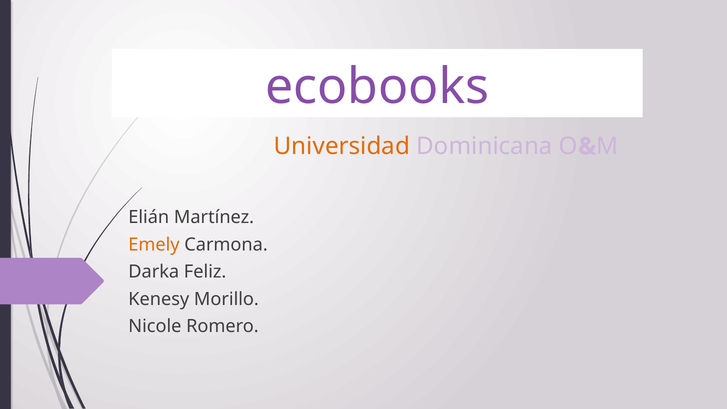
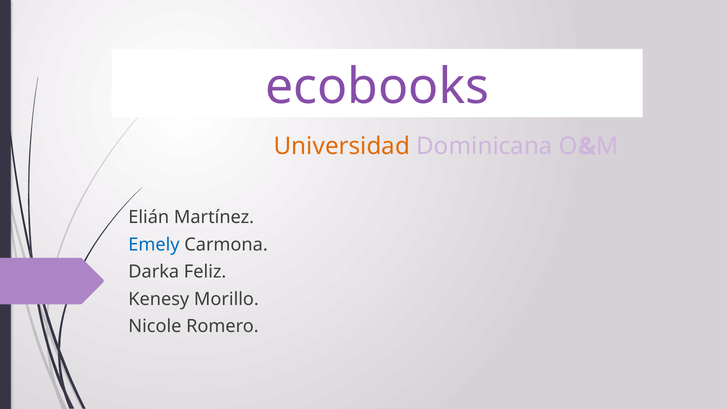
Emely colour: orange -> blue
